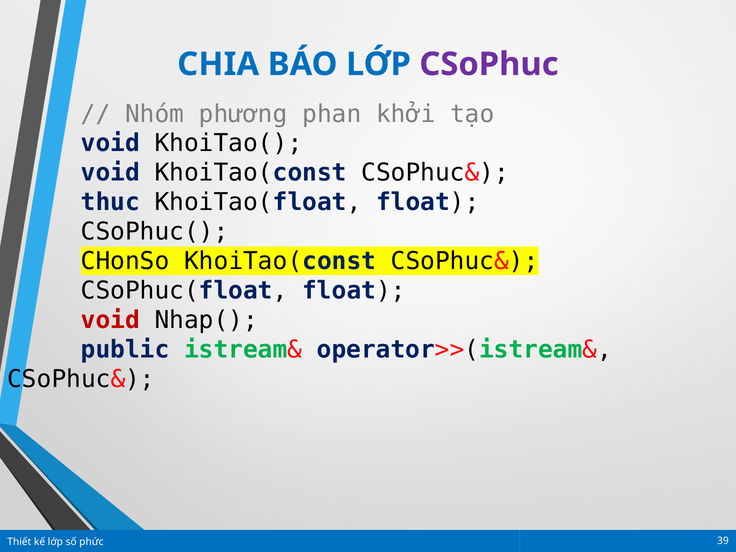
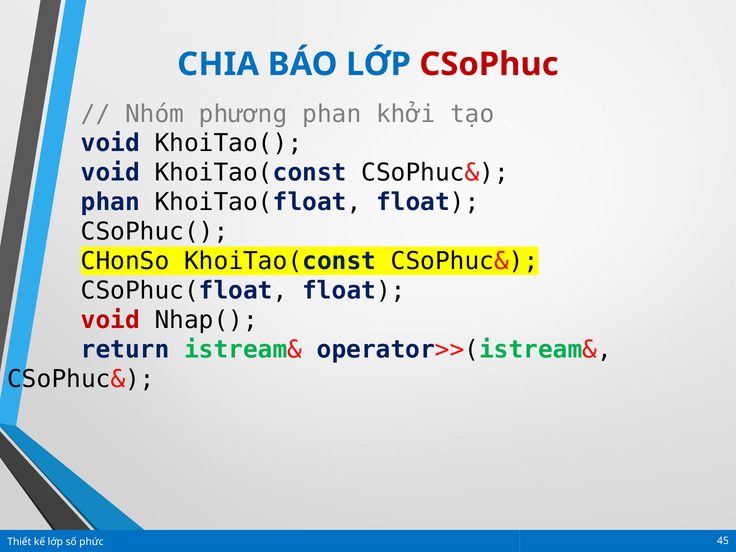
CSoPhuc colour: purple -> red
thuc at (110, 202): thuc -> phan
public: public -> return
39: 39 -> 45
